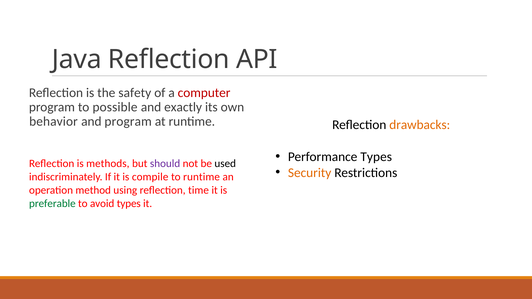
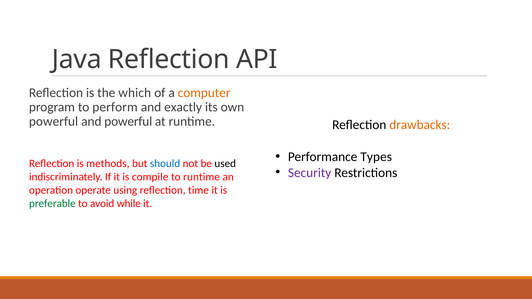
safety: safety -> which
computer colour: red -> orange
possible: possible -> perform
behavior at (53, 122): behavior -> powerful
and program: program -> powerful
should colour: purple -> blue
Security colour: orange -> purple
method: method -> operate
avoid types: types -> while
